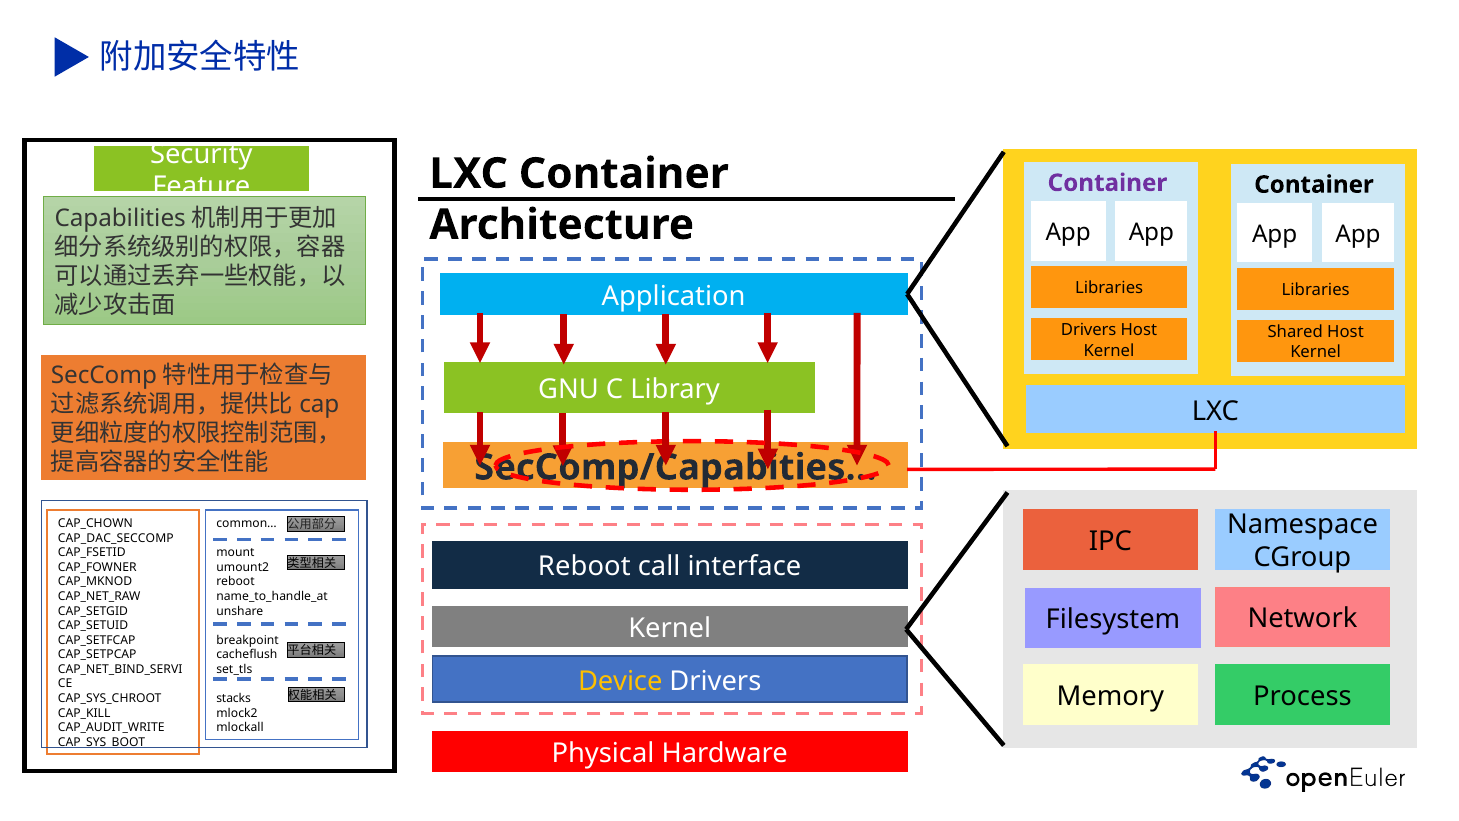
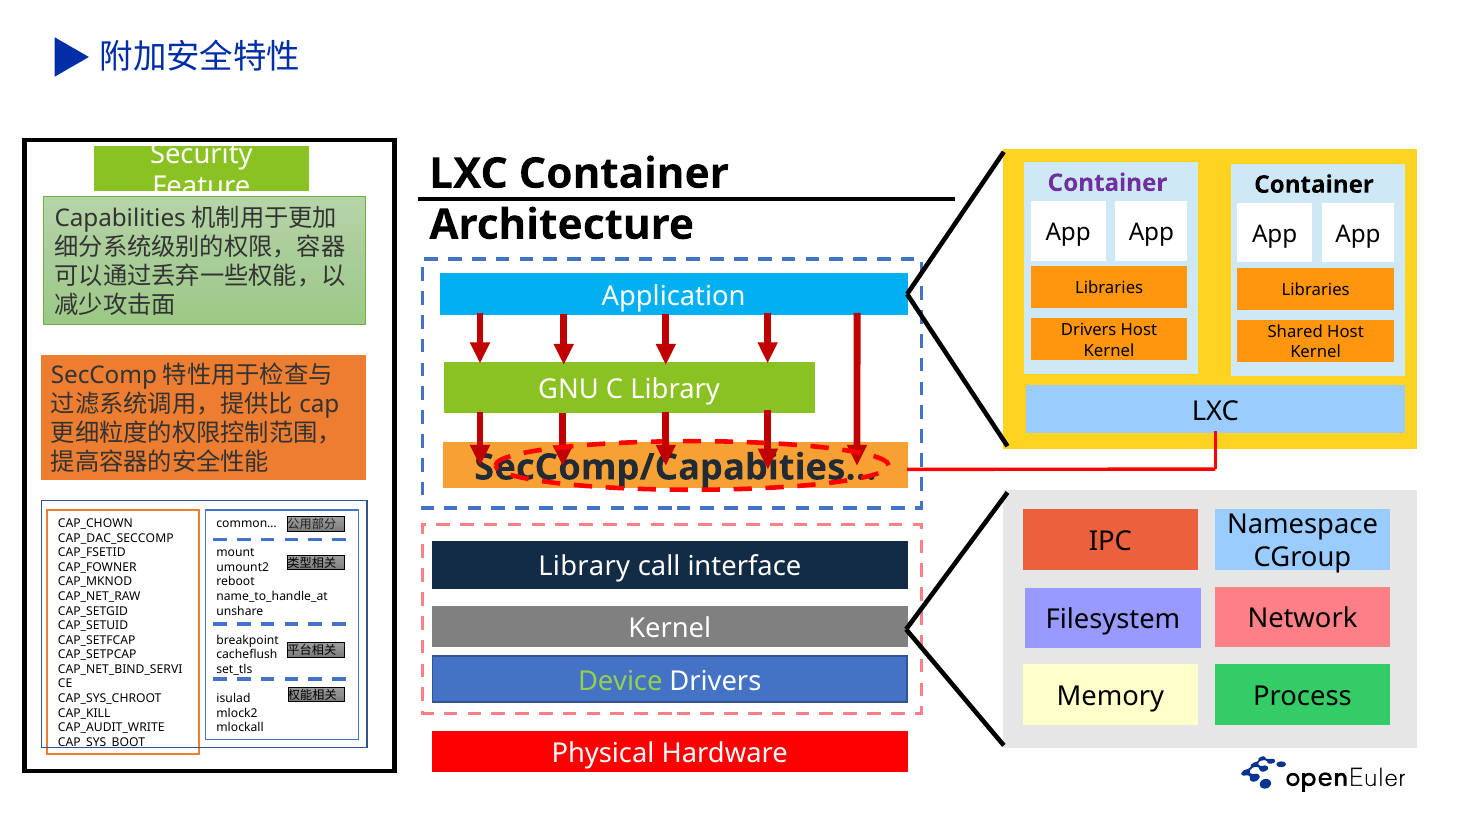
Reboot at (584, 566): Reboot -> Library
Device colour: yellow -> light green
stacks: stacks -> isulad
